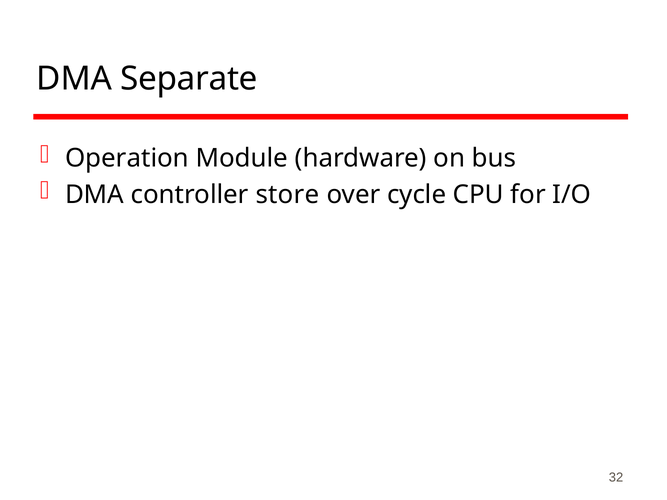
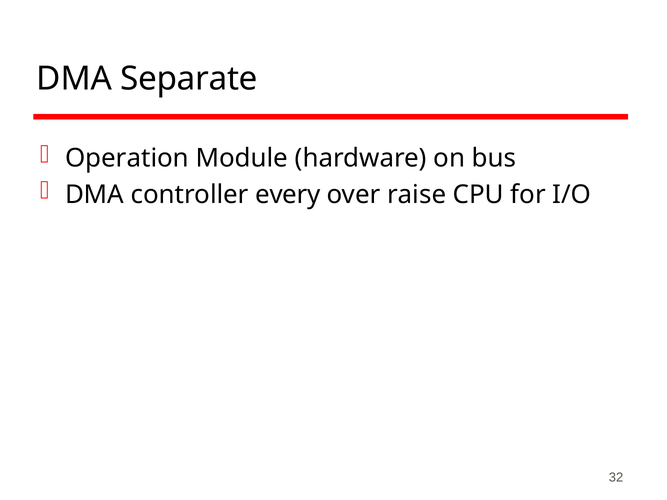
store: store -> every
cycle: cycle -> raise
